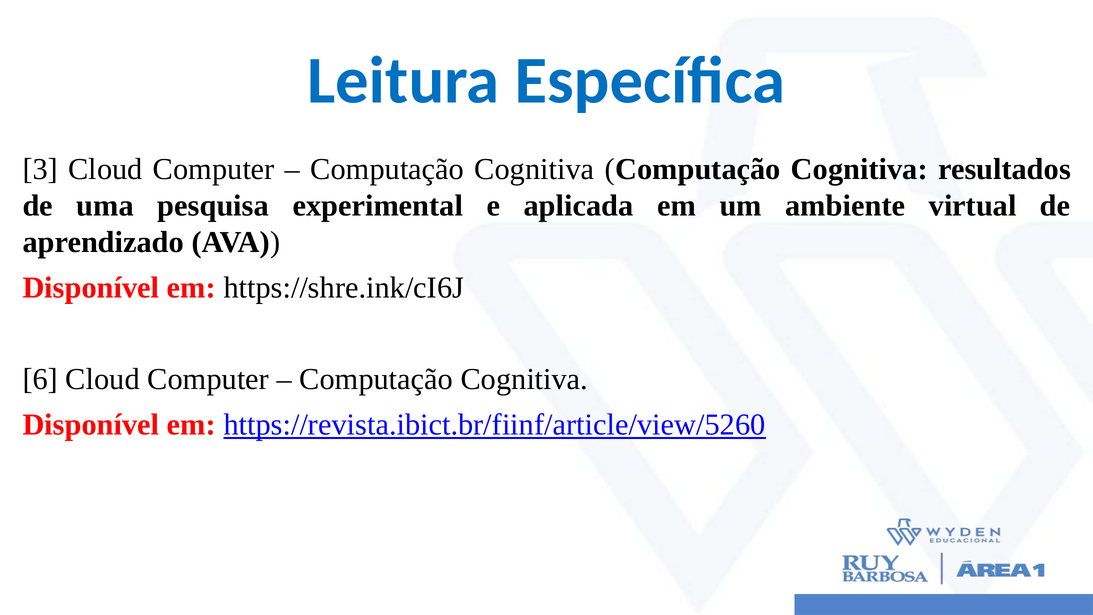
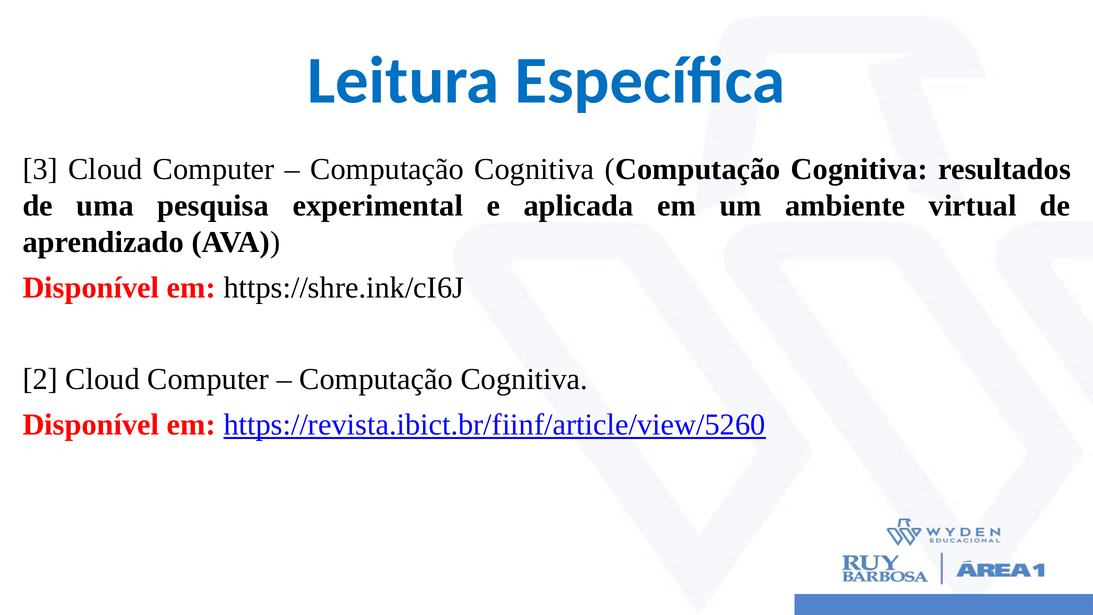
6: 6 -> 2
